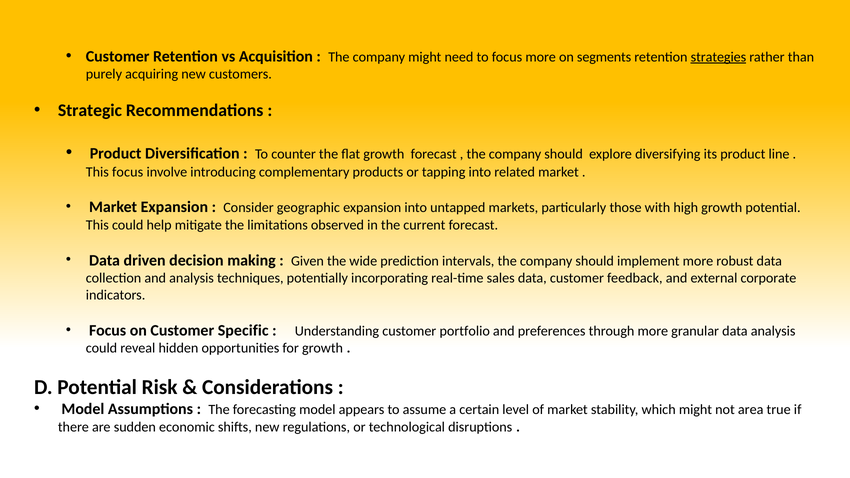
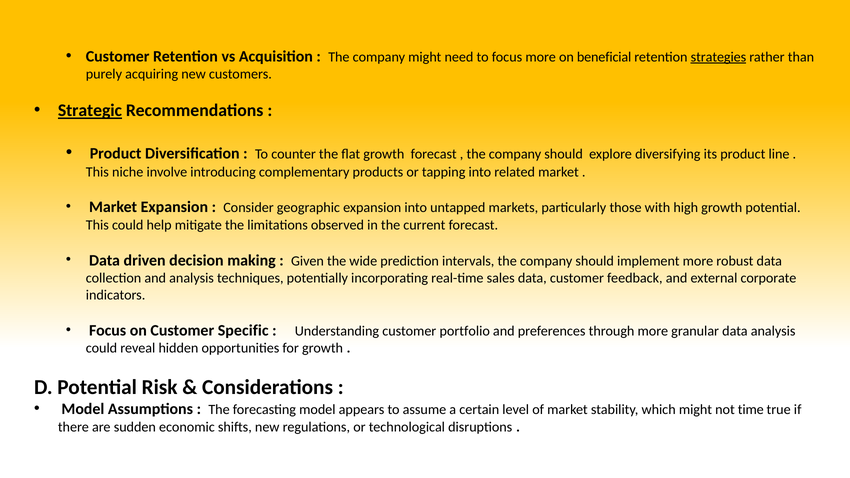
segments: segments -> beneficial
Strategic underline: none -> present
This focus: focus -> niche
area: area -> time
